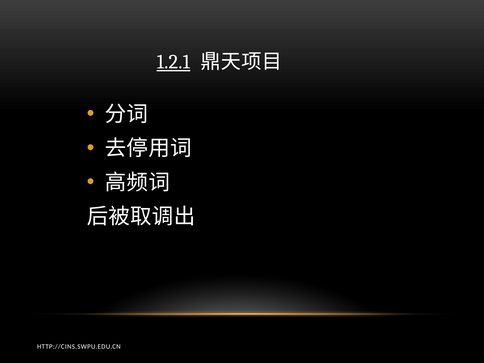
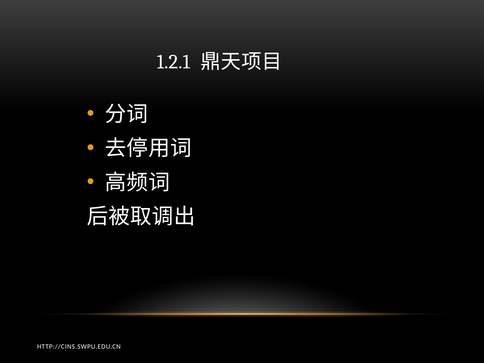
1.2.1 underline: present -> none
